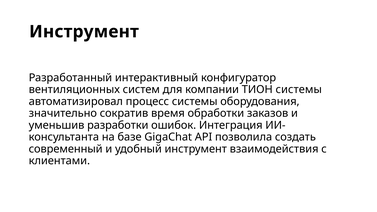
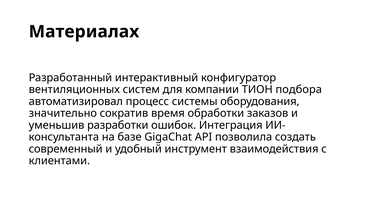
Инструмент at (84, 32): Инструмент -> Материалах
ТИОН системы: системы -> подбора
